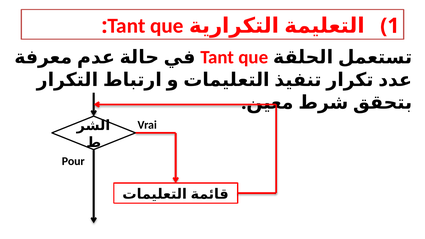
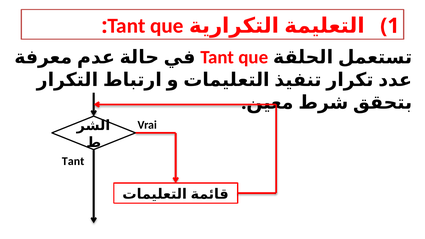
Pour at (73, 161): Pour -> Tant
